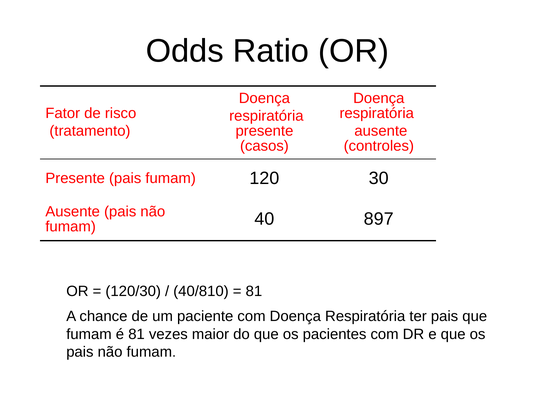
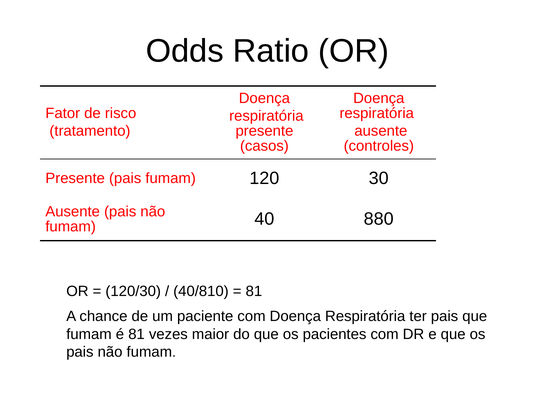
897: 897 -> 880
